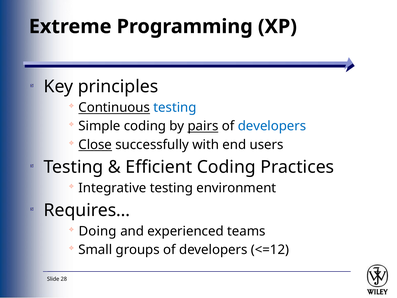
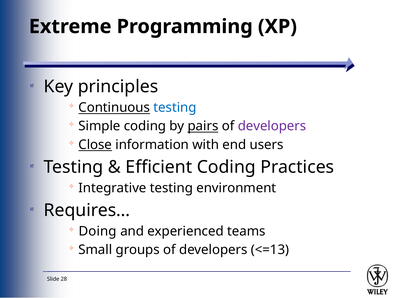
developers at (272, 126) colour: blue -> purple
successfully: successfully -> information
<=12: <=12 -> <=13
